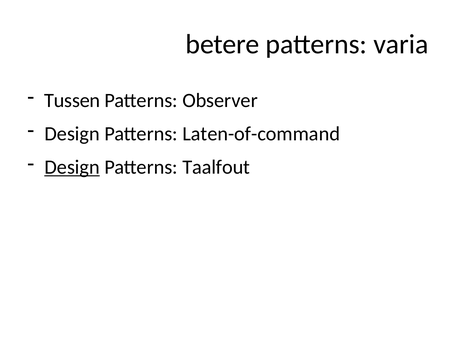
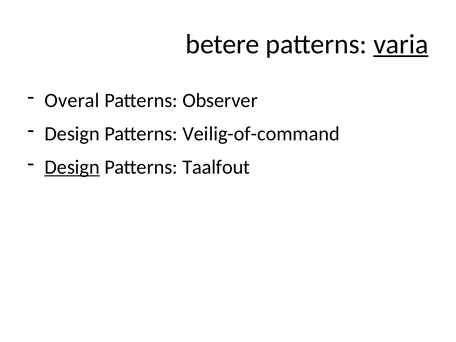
varia underline: none -> present
Tussen: Tussen -> Overal
Laten-of-command: Laten-of-command -> Veilig-of-command
